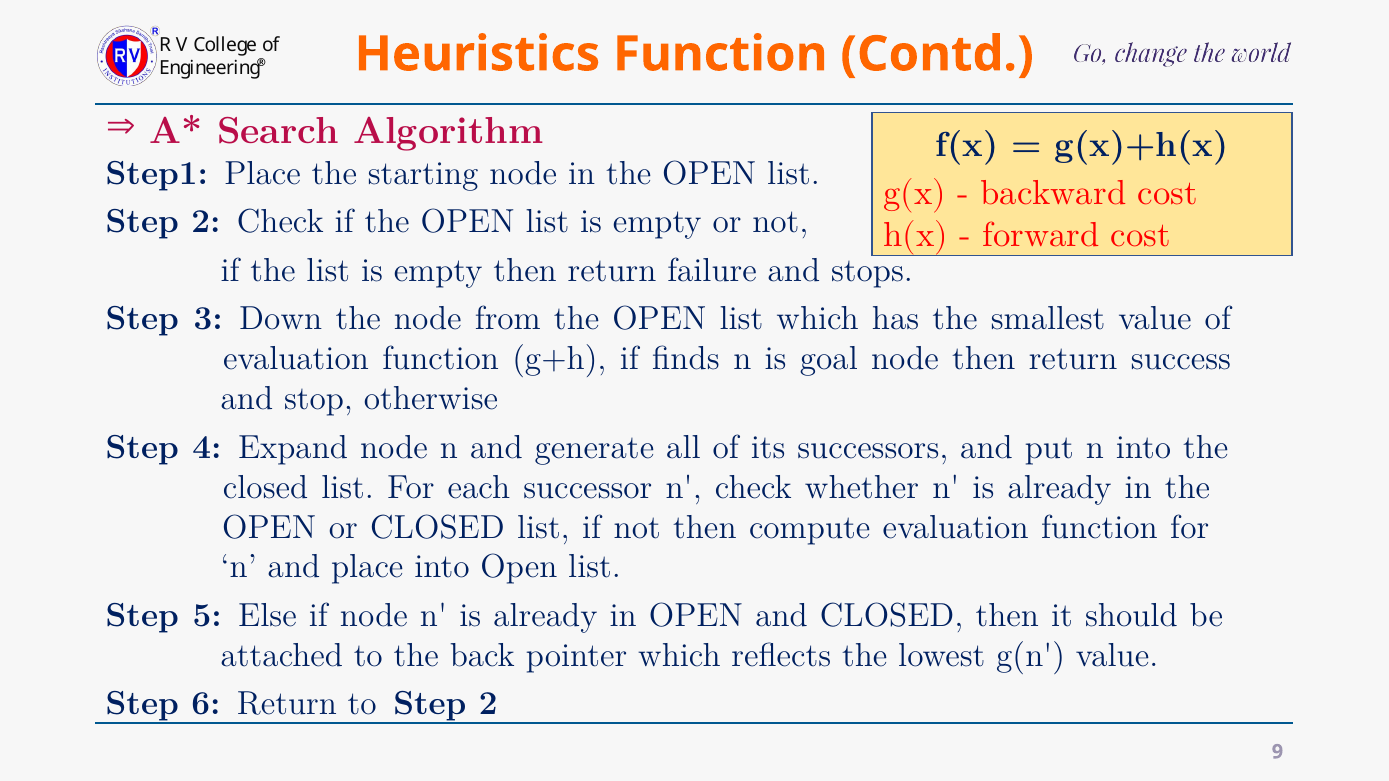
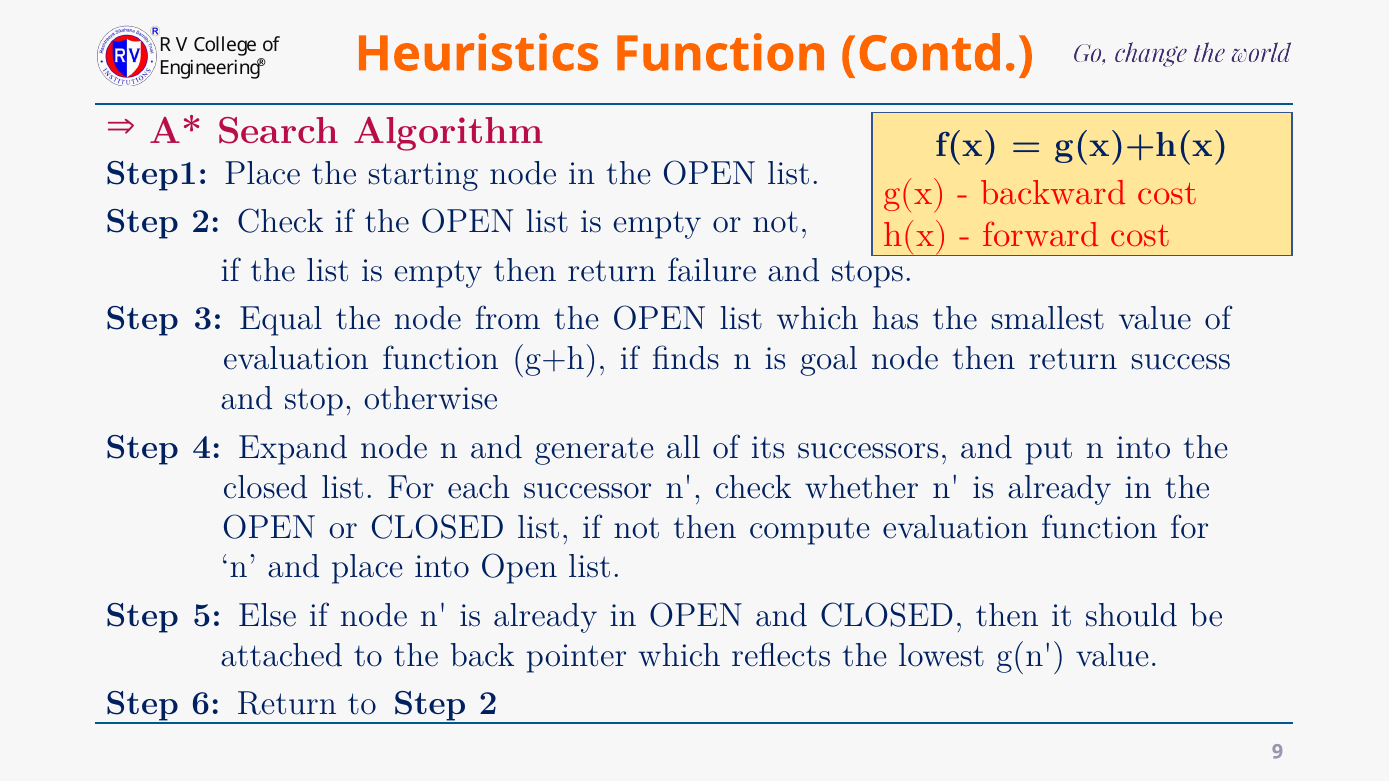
Down: Down -> Equal
